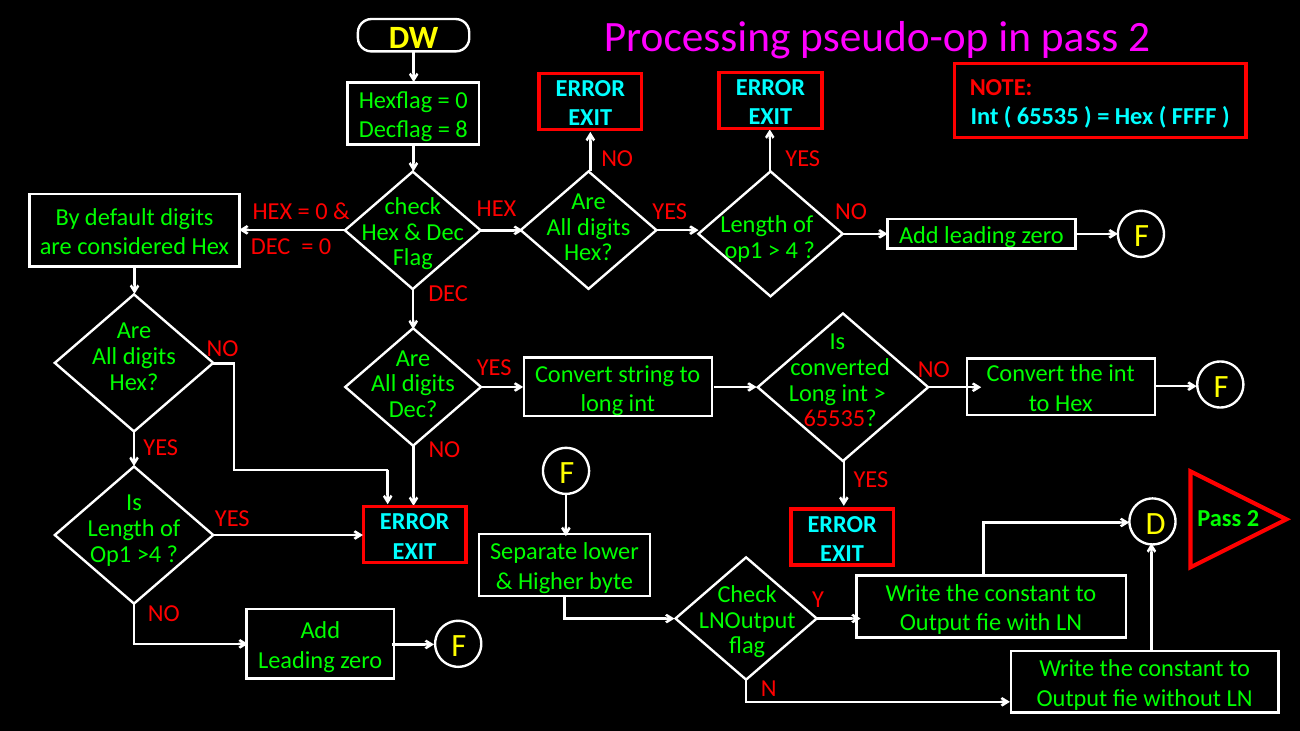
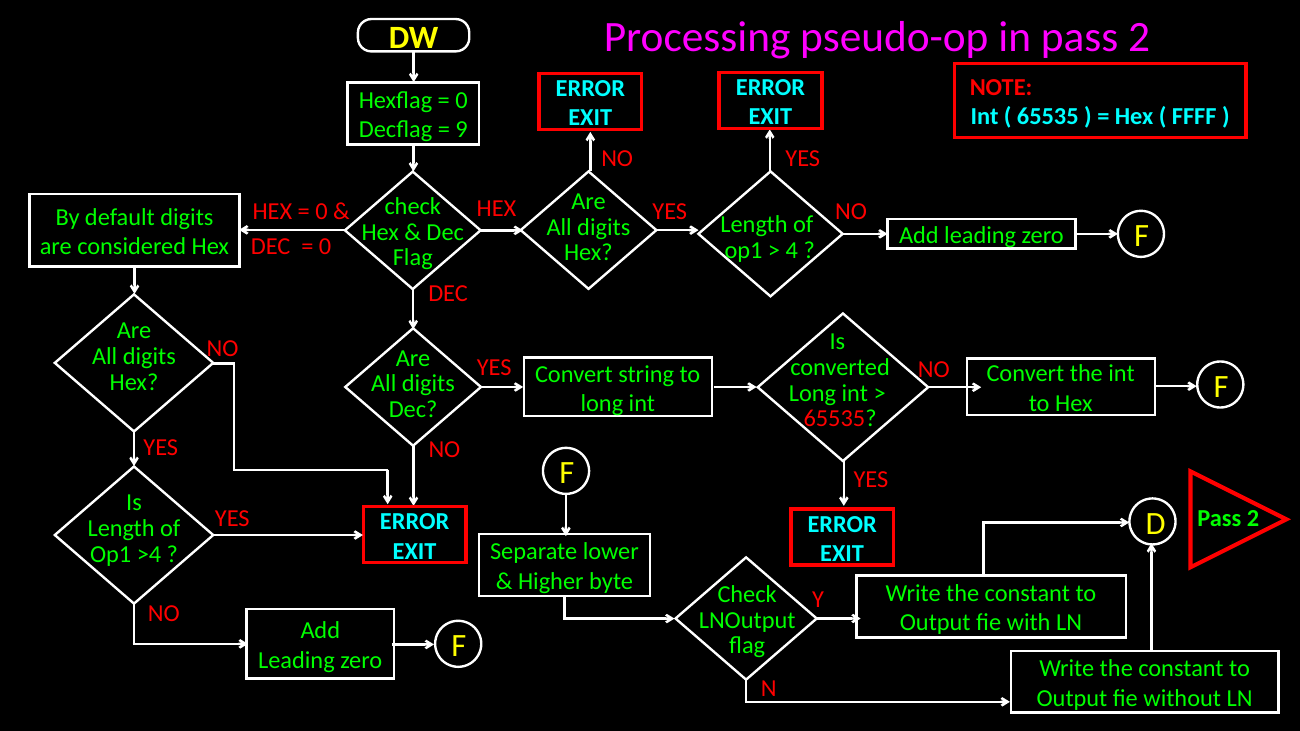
8: 8 -> 9
